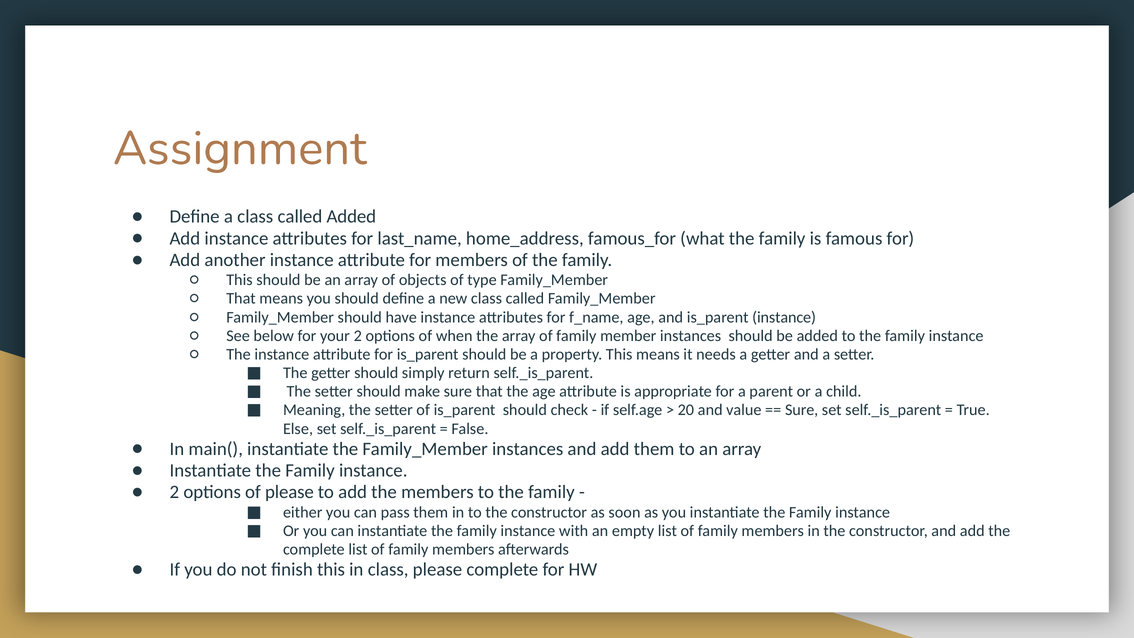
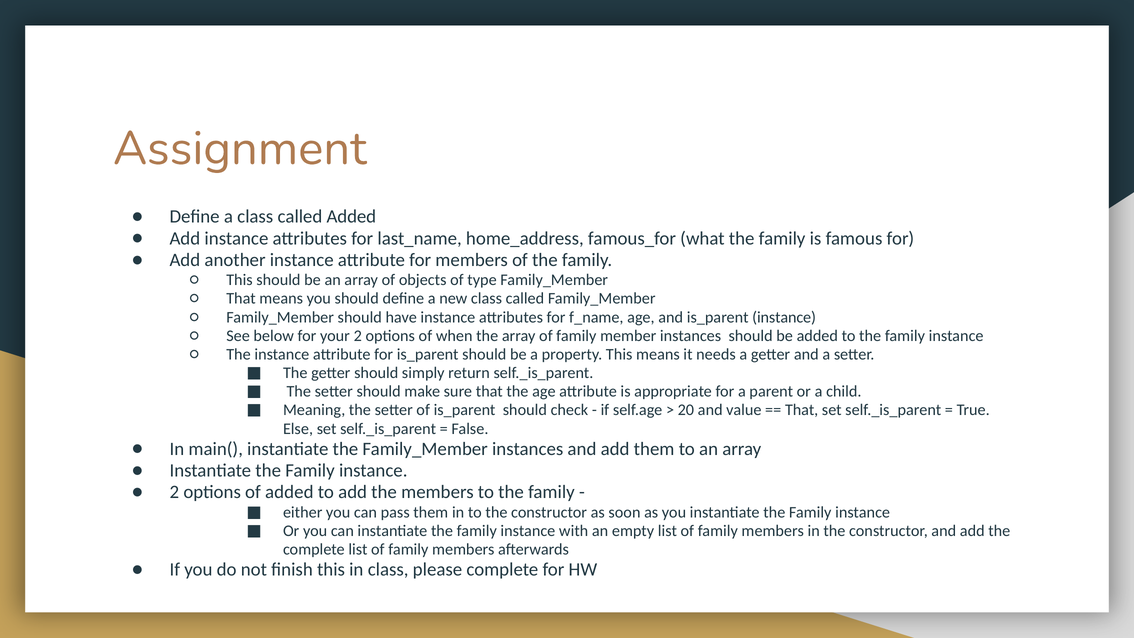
Sure at (802, 410): Sure -> That
of please: please -> added
